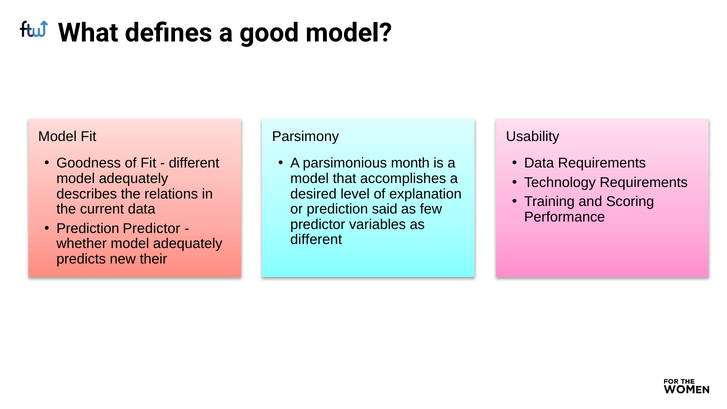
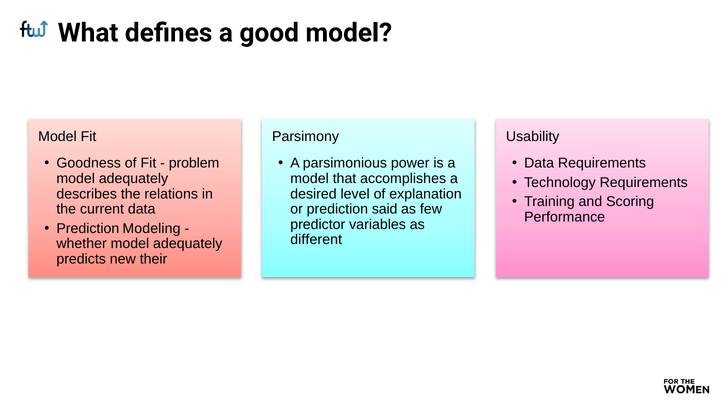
different at (194, 163): different -> problem
month: month -> power
Prediction Predictor: Predictor -> Modeling
